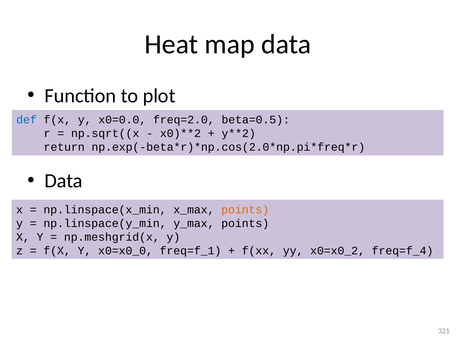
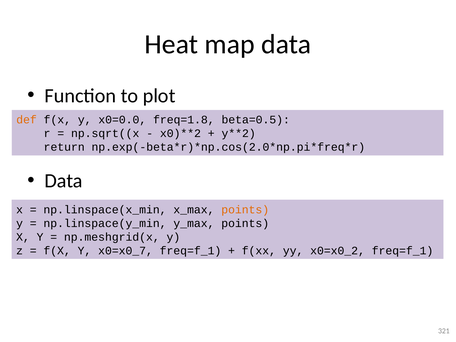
def colour: blue -> orange
freq=2.0: freq=2.0 -> freq=1.8
x0=x0_0: x0=x0_0 -> x0=x0_7
x0=x0_2 freq=f_4: freq=f_4 -> freq=f_1
